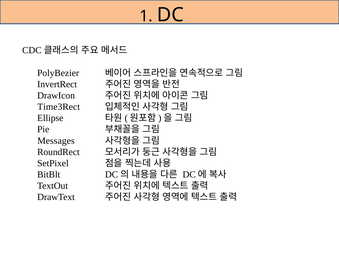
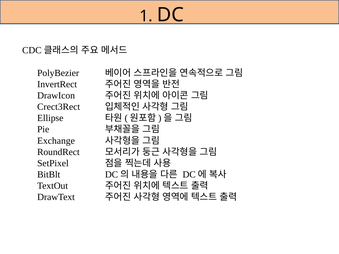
Time3Rect: Time3Rect -> Crect3Rect
Messages: Messages -> Exchange
